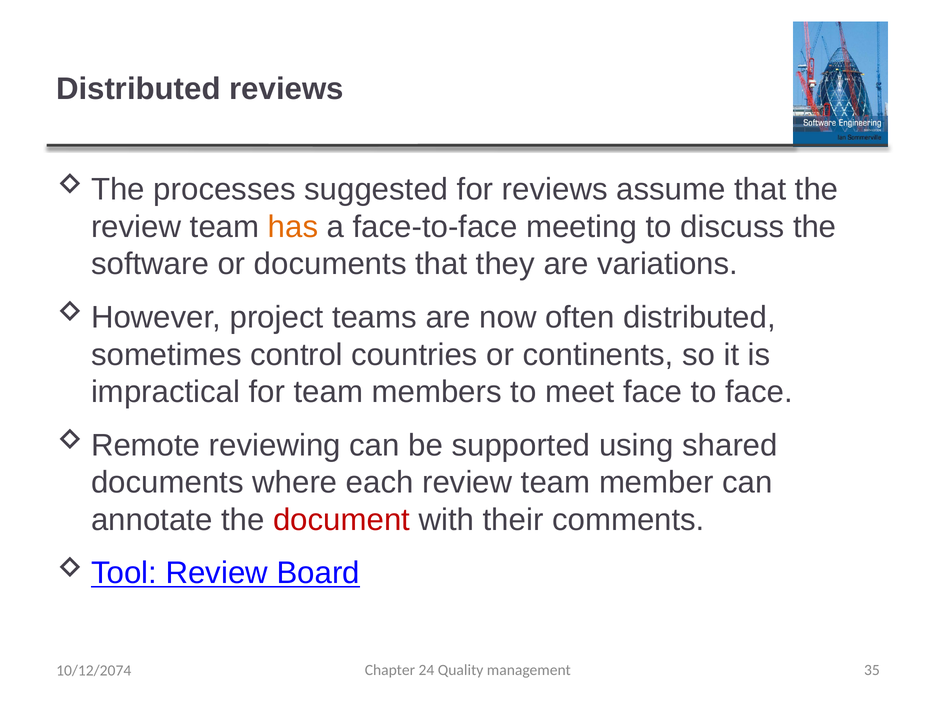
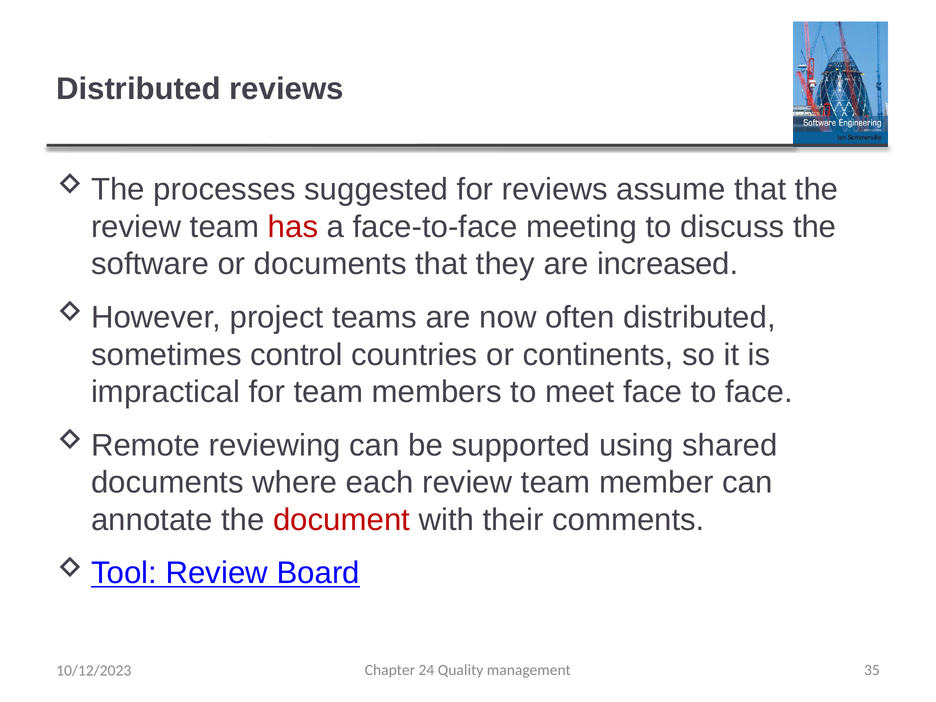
has colour: orange -> red
variations: variations -> increased
10/12/2074: 10/12/2074 -> 10/12/2023
